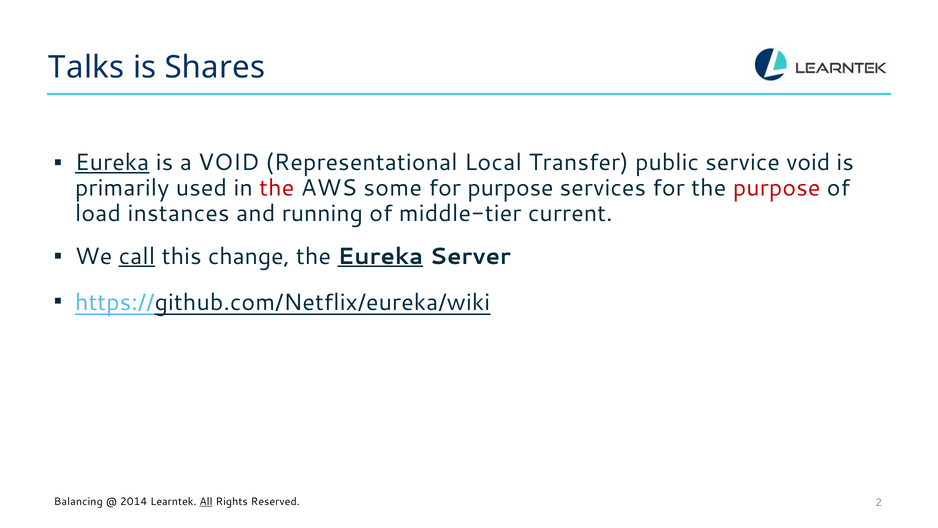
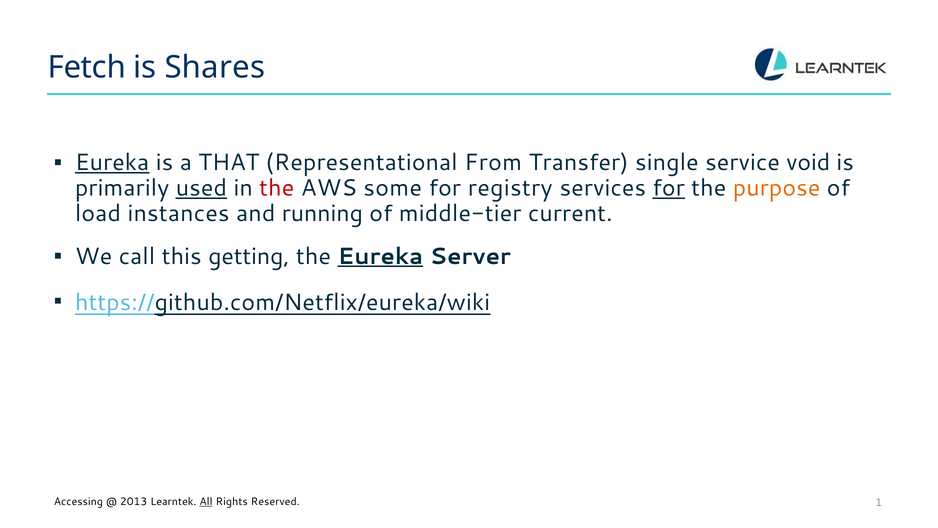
Talks: Talks -> Fetch
a VOID: VOID -> THAT
Local: Local -> From
public: public -> single
used underline: none -> present
for purpose: purpose -> registry
for at (669, 188) underline: none -> present
purpose at (777, 188) colour: red -> orange
call underline: present -> none
change: change -> getting
Balancing: Balancing -> Accessing
2014: 2014 -> 2013
2: 2 -> 1
